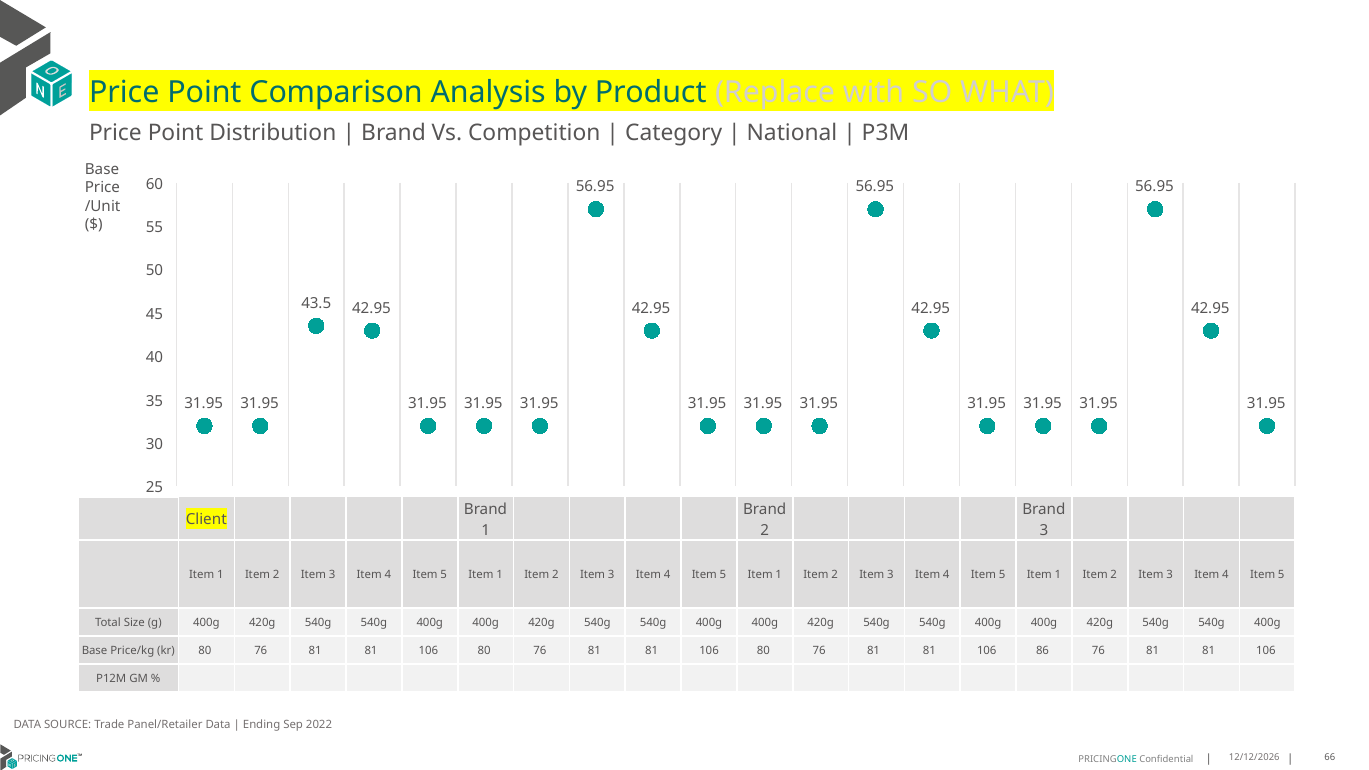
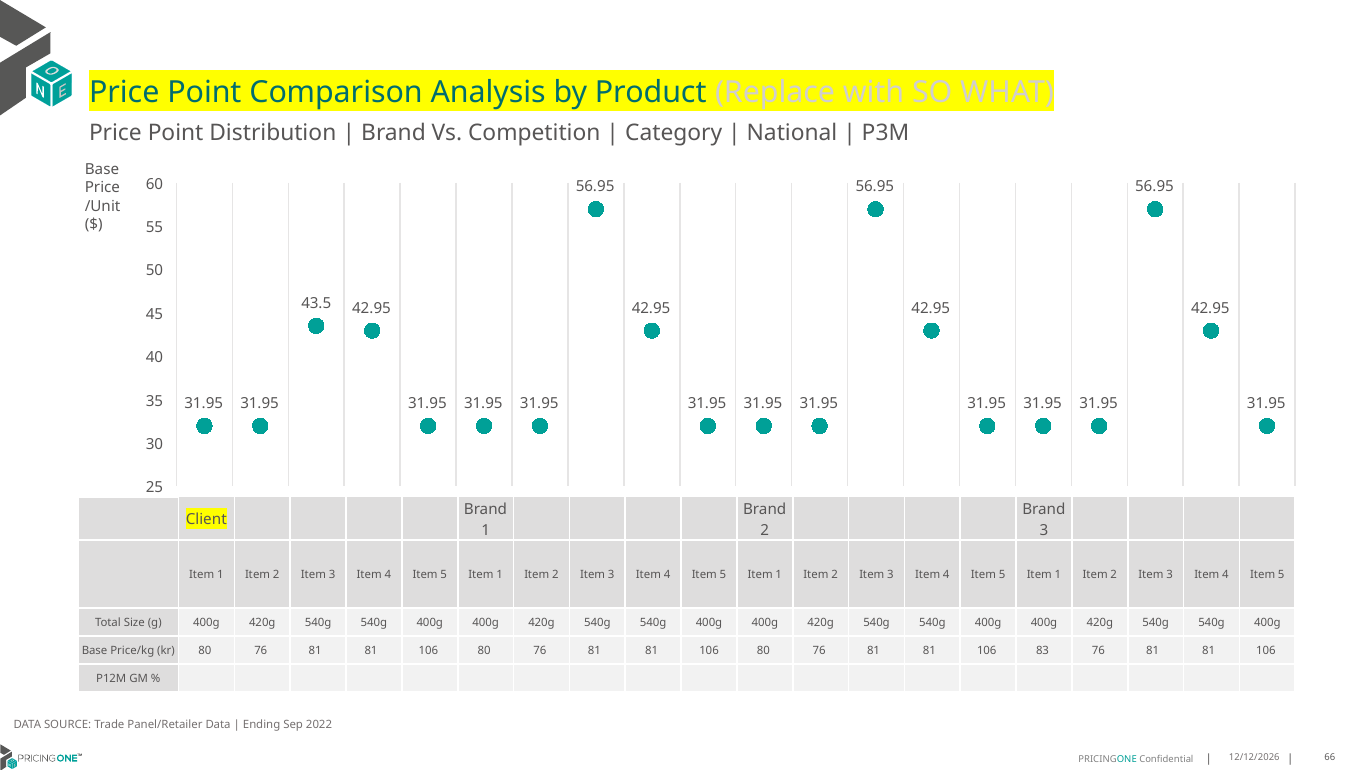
86: 86 -> 83
